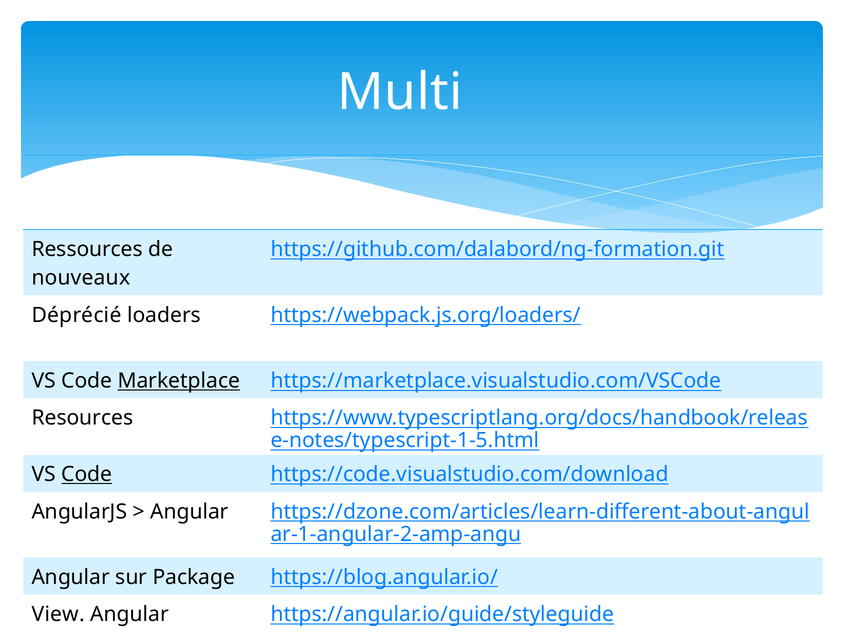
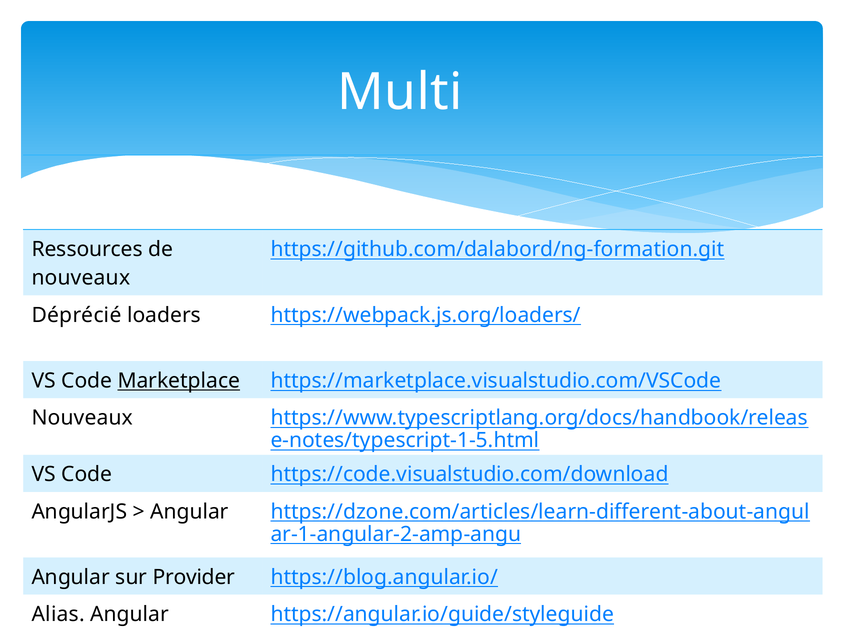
Resources at (82, 418): Resources -> Nouveaux
Code at (87, 475) underline: present -> none
Package: Package -> Provider
View: View -> Alias
